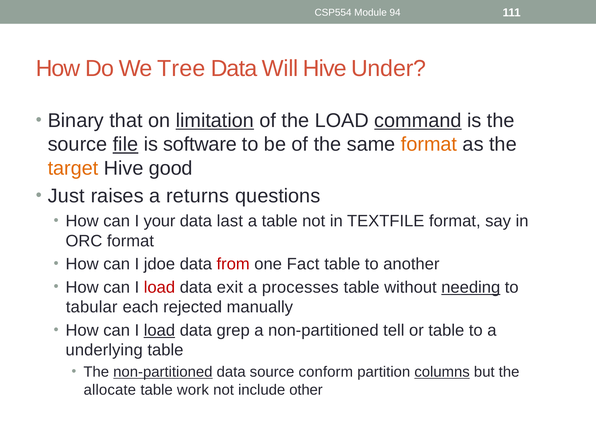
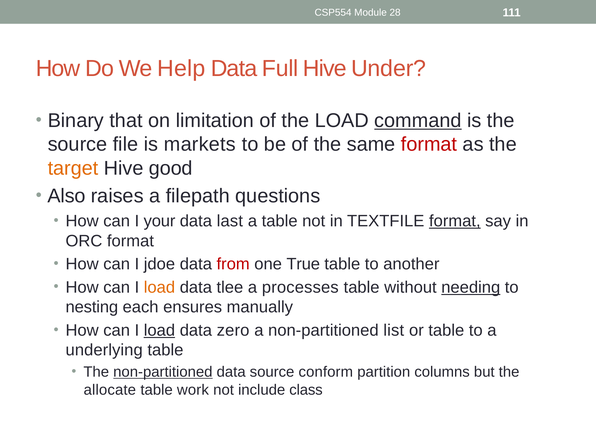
94: 94 -> 28
Tree: Tree -> Help
Will: Will -> Full
limitation underline: present -> none
file underline: present -> none
software: software -> markets
format at (429, 144) colour: orange -> red
Just: Just -> Also
returns: returns -> filepath
format at (455, 221) underline: none -> present
Fact: Fact -> True
load at (159, 287) colour: red -> orange
exit: exit -> tlee
tabular: tabular -> nesting
rejected: rejected -> ensures
grep: grep -> zero
tell: tell -> list
columns underline: present -> none
other: other -> class
